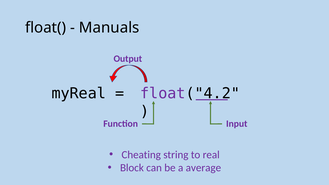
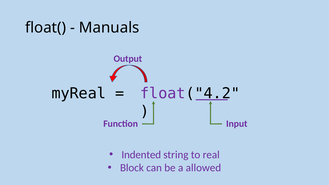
Cheating: Cheating -> Indented
average: average -> allowed
